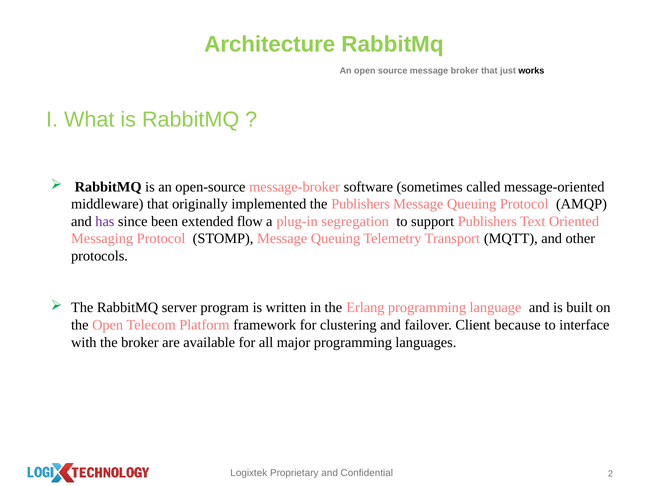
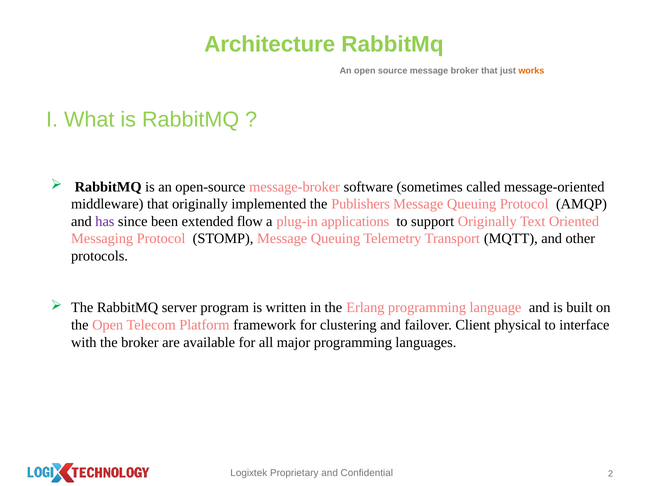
works colour: black -> orange
segregation: segregation -> applications
support Publishers: Publishers -> Originally
because: because -> physical
